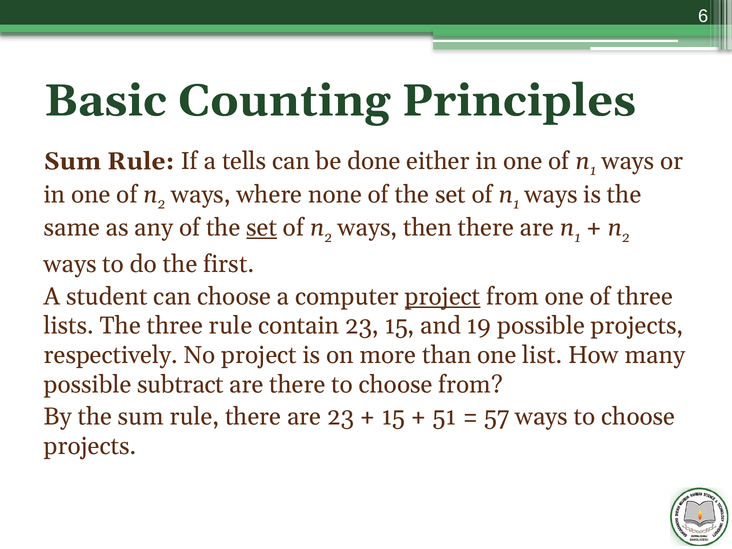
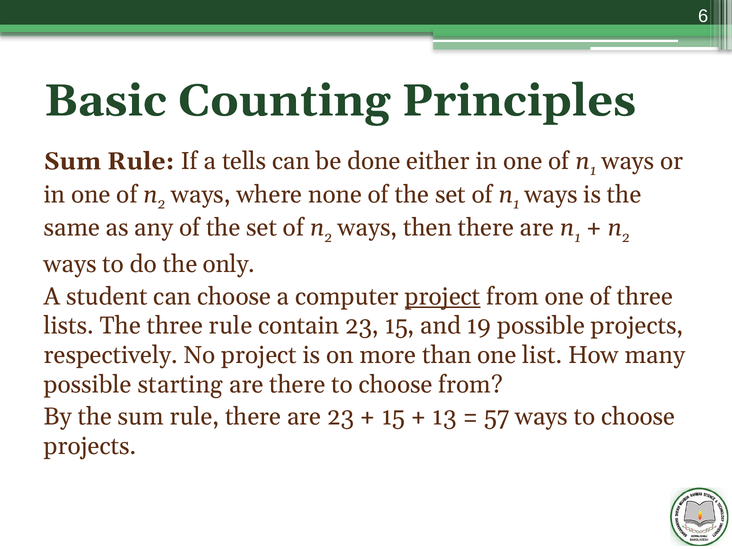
set at (262, 228) underline: present -> none
first: first -> only
subtract: subtract -> starting
51: 51 -> 13
